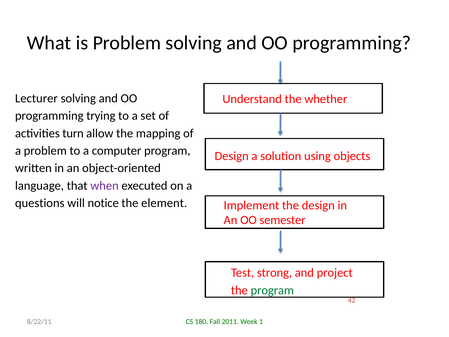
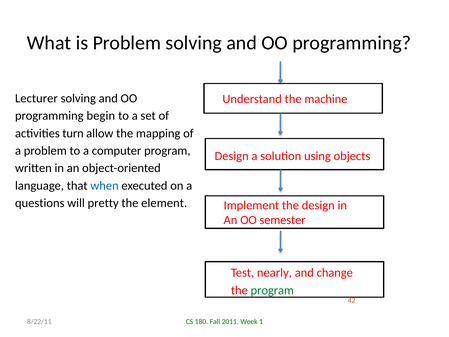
whether: whether -> machine
trying: trying -> begin
when colour: purple -> blue
notice: notice -> pretty
strong: strong -> nearly
project: project -> change
